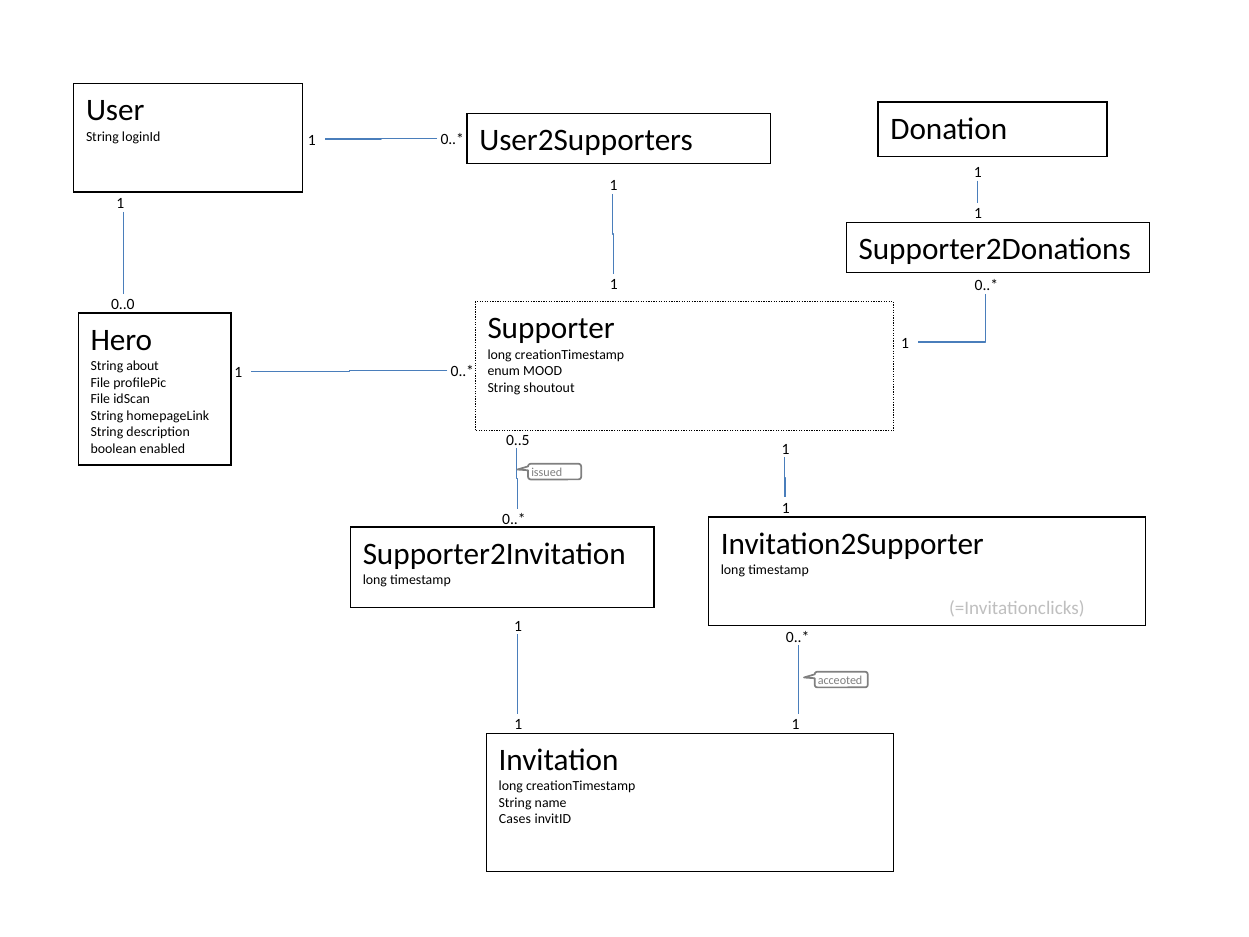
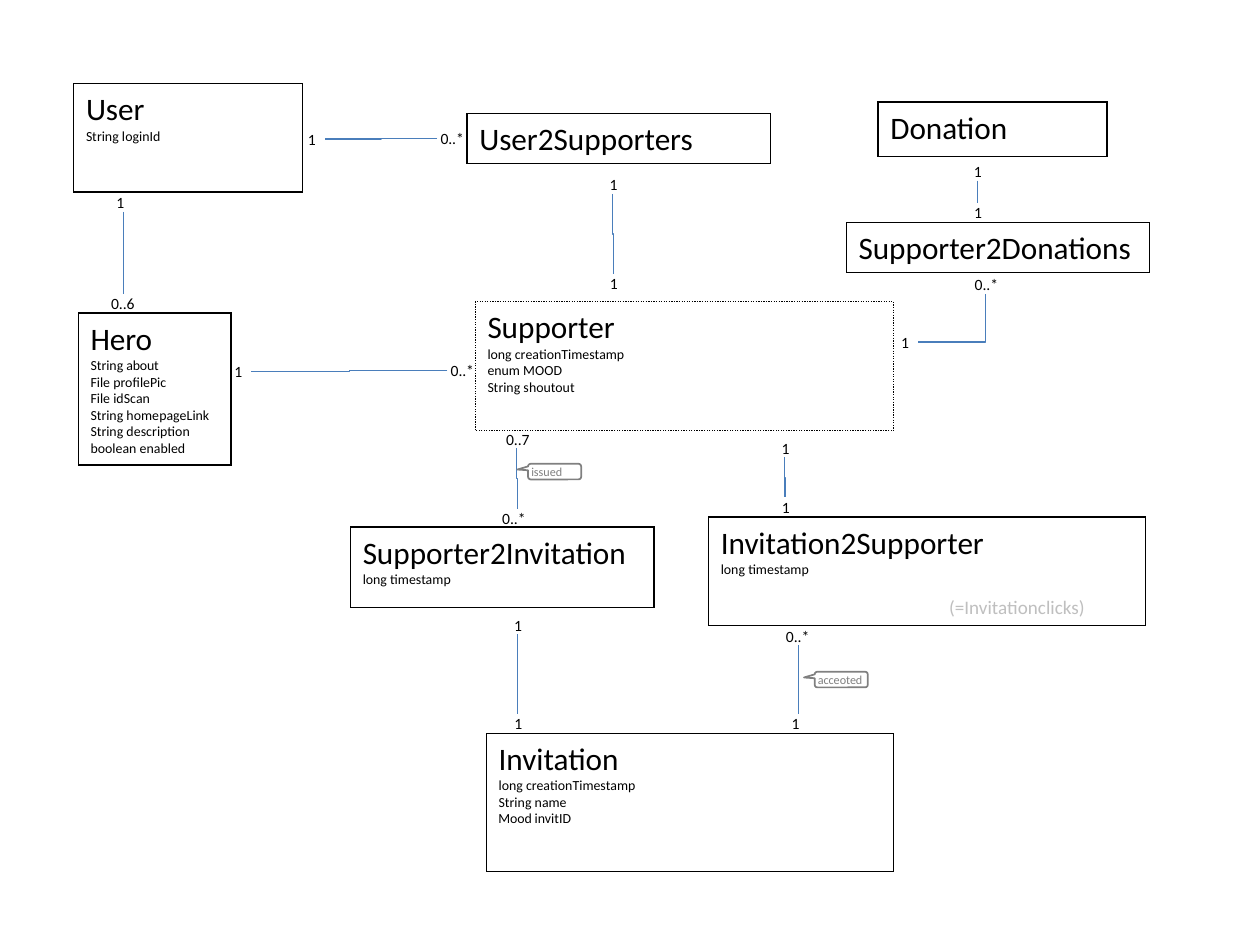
0..0: 0..0 -> 0..6
0..5: 0..5 -> 0..7
Cases at (515, 819): Cases -> Mood
